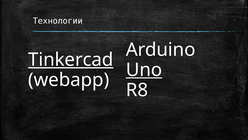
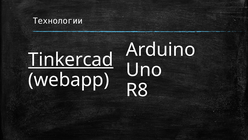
Uno underline: present -> none
